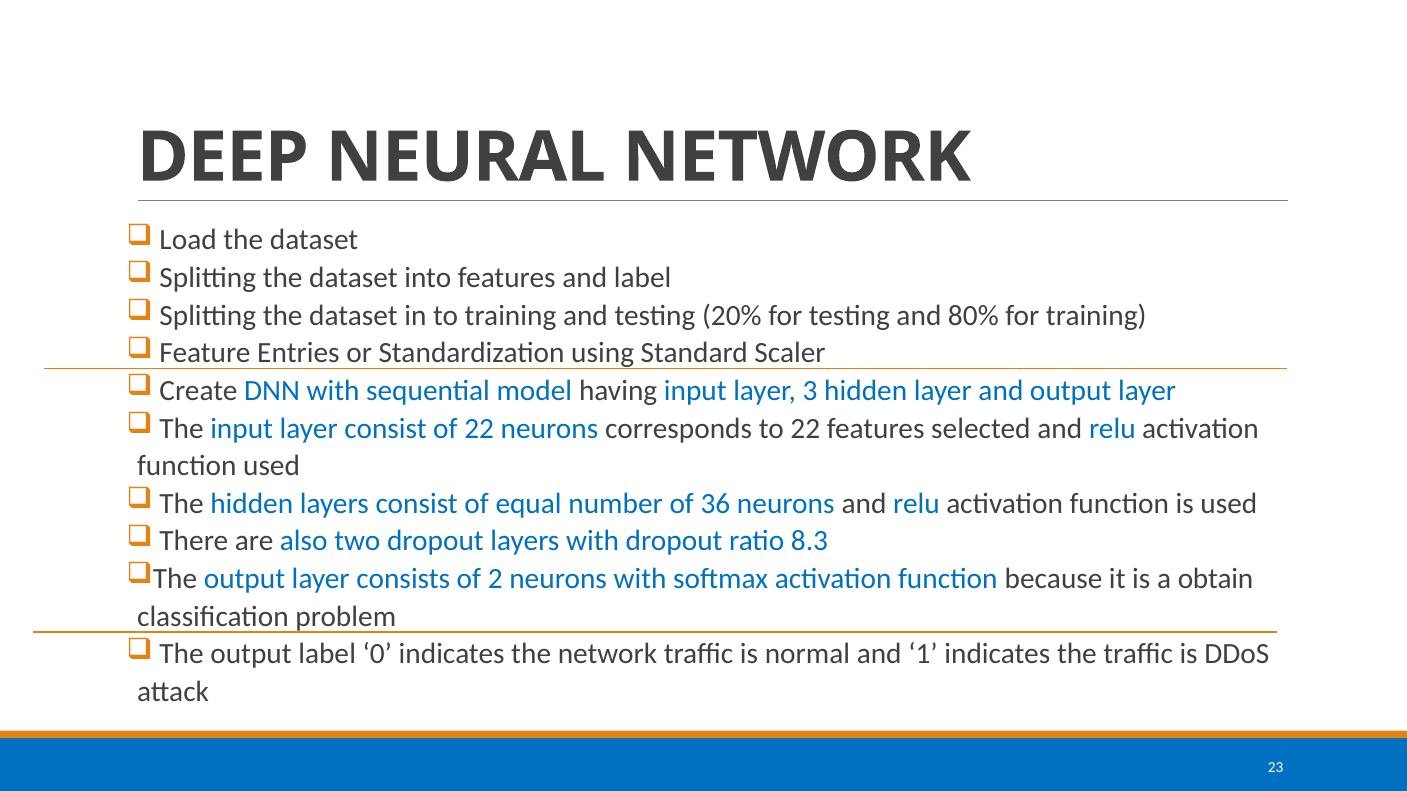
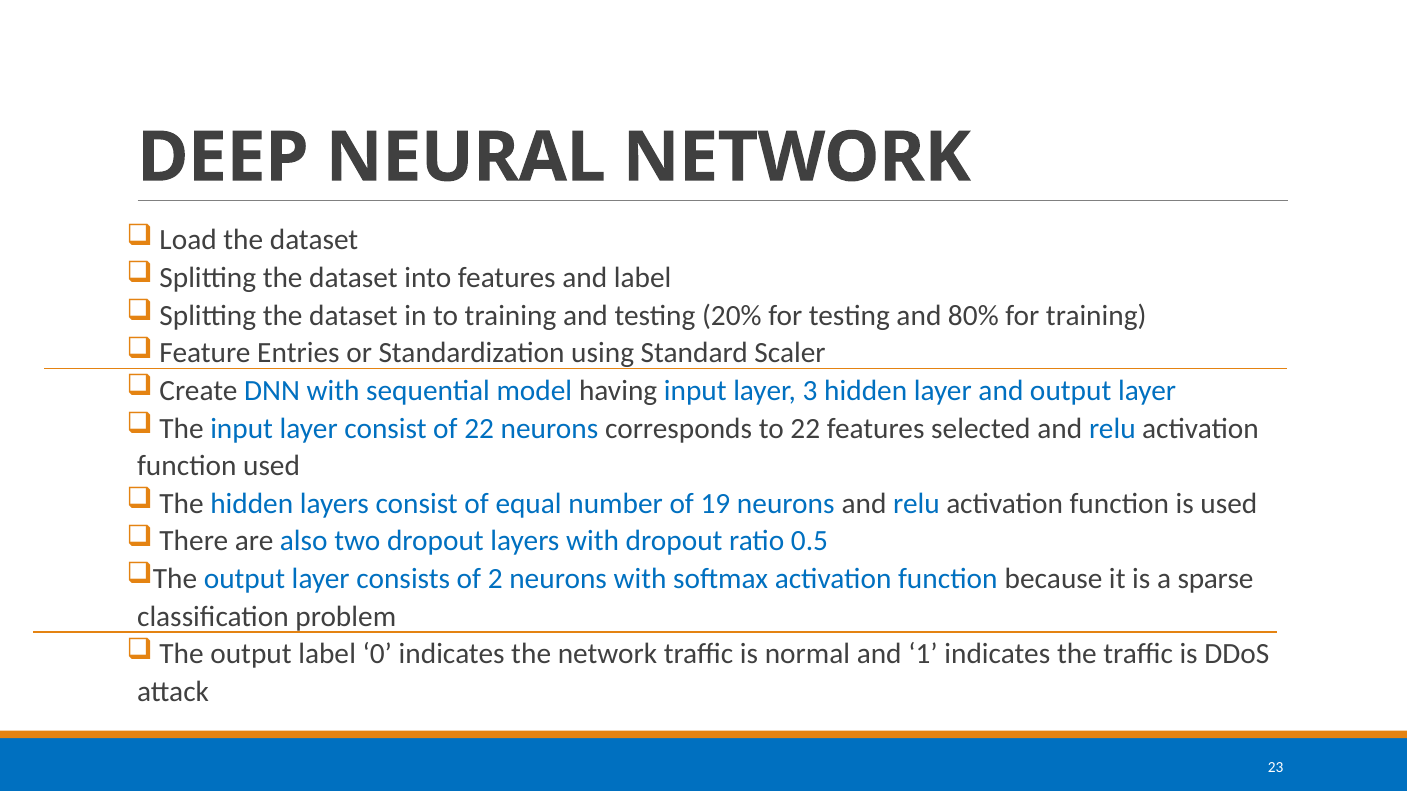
36: 36 -> 19
8.3: 8.3 -> 0.5
obtain: obtain -> sparse
